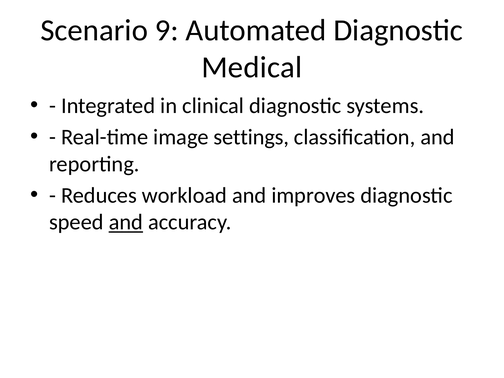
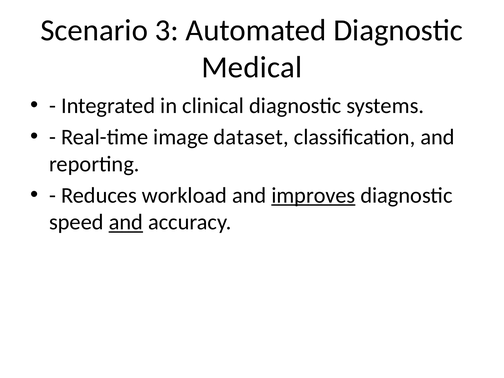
9: 9 -> 3
settings: settings -> dataset
improves underline: none -> present
